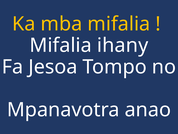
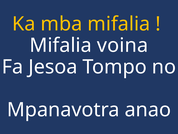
ihany: ihany -> voina
